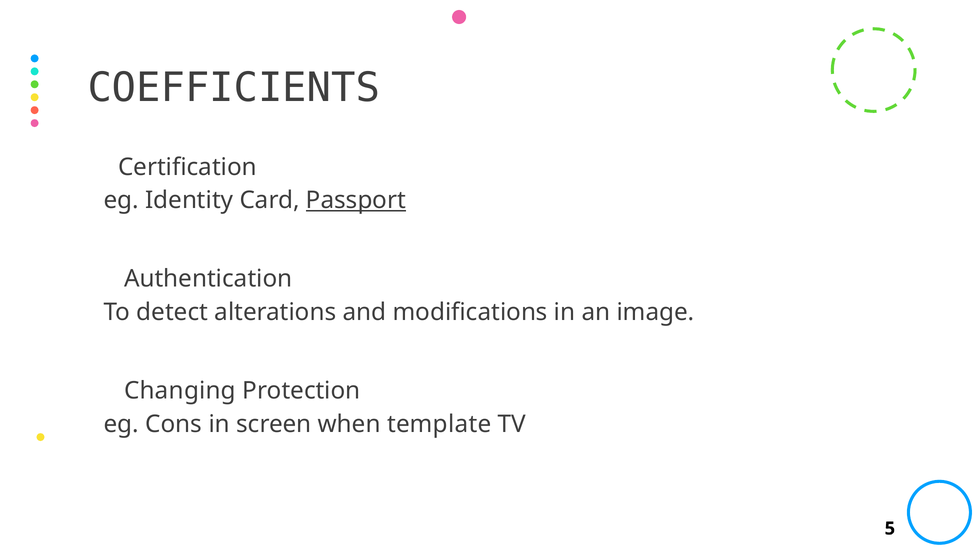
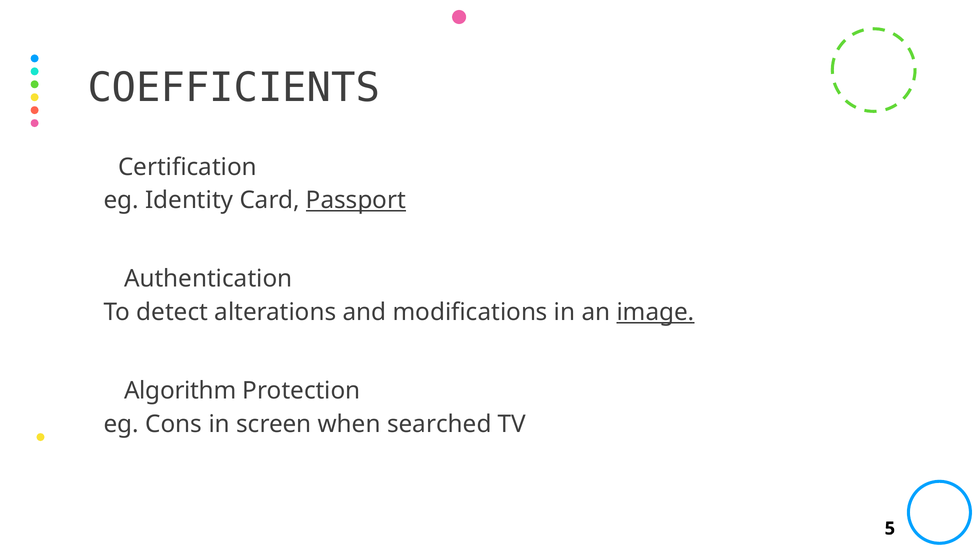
image underline: none -> present
Changing: Changing -> Algorithm
template: template -> searched
